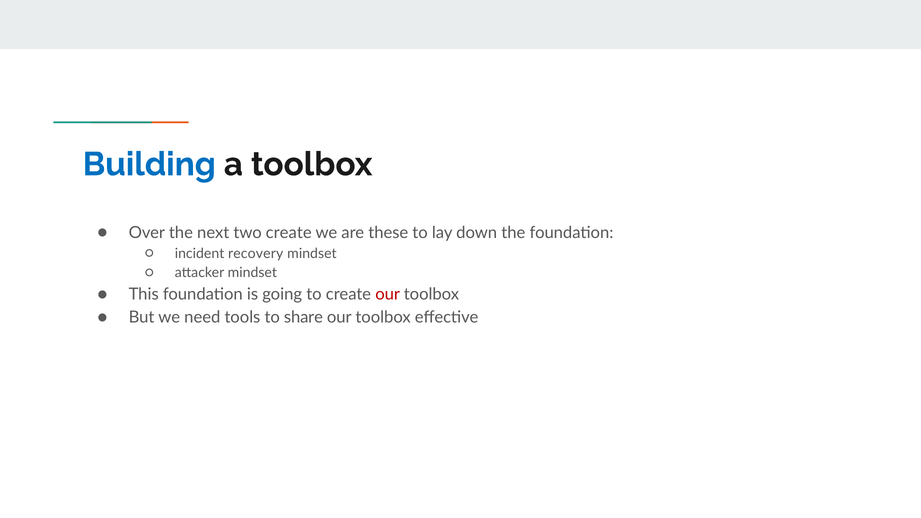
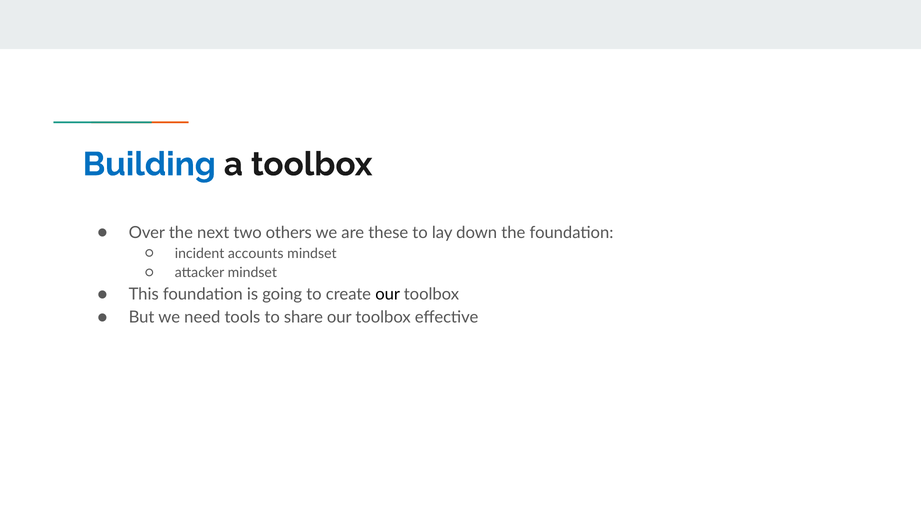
two create: create -> others
recovery: recovery -> accounts
our at (388, 294) colour: red -> black
